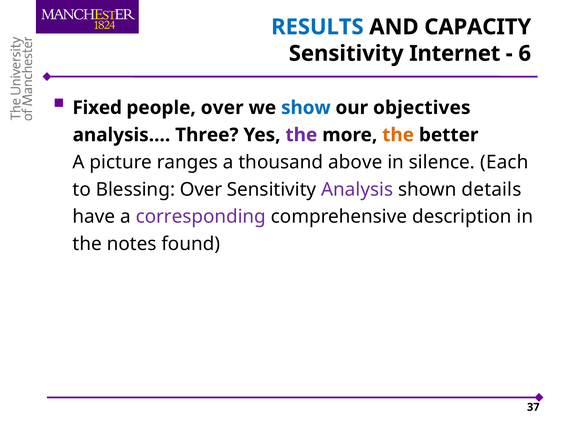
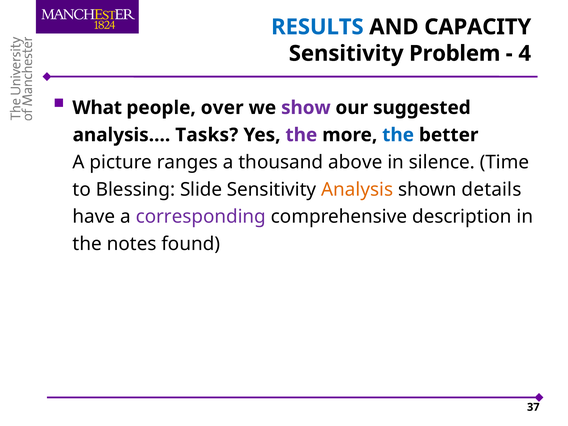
Internet: Internet -> Problem
6: 6 -> 4
Fixed: Fixed -> What
show colour: blue -> purple
objectives: objectives -> suggested
Three: Three -> Tasks
the at (398, 135) colour: orange -> blue
Each: Each -> Time
Blessing Over: Over -> Slide
Analysis colour: purple -> orange
